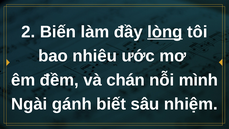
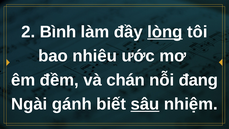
Biến: Biến -> Bình
mình: mình -> đang
sâu underline: none -> present
